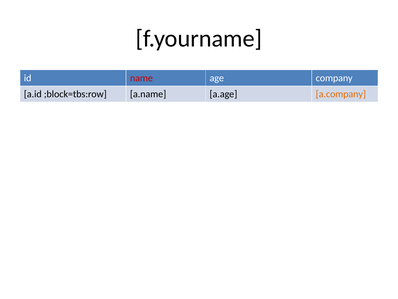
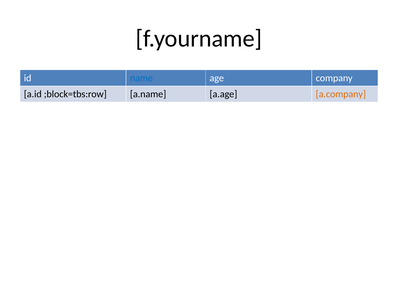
name colour: red -> blue
